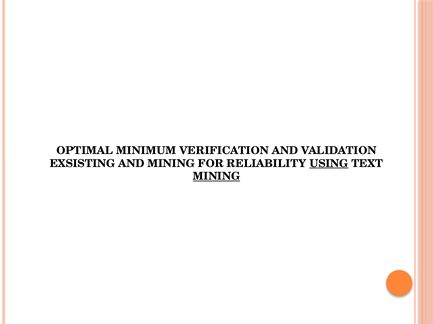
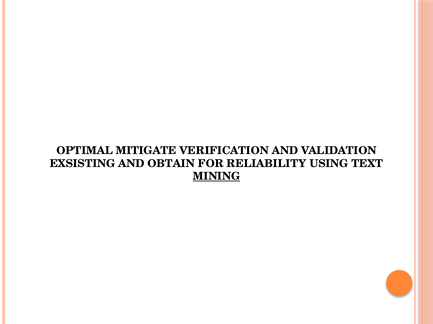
MINIMUM: MINIMUM -> MITIGATE
AND MINING: MINING -> OBTAIN
USING underline: present -> none
